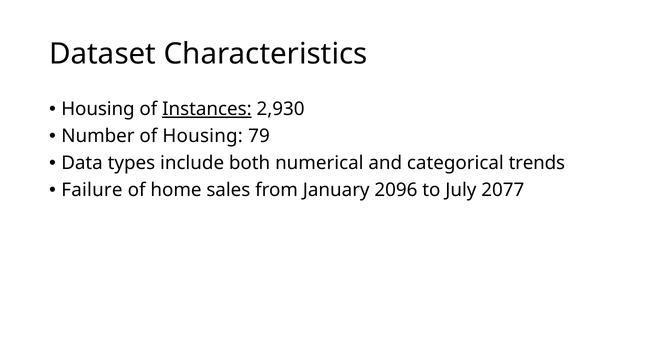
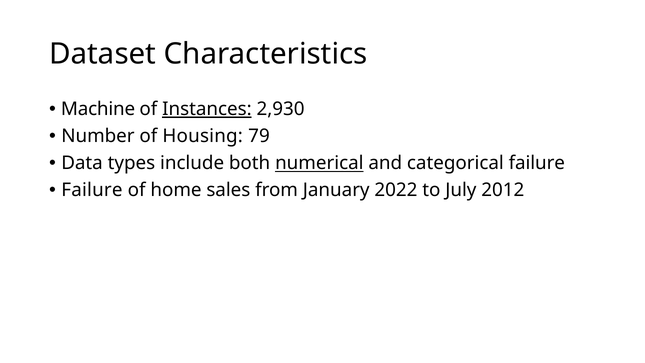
Housing at (98, 109): Housing -> Machine
numerical underline: none -> present
categorical trends: trends -> failure
2096: 2096 -> 2022
2077: 2077 -> 2012
